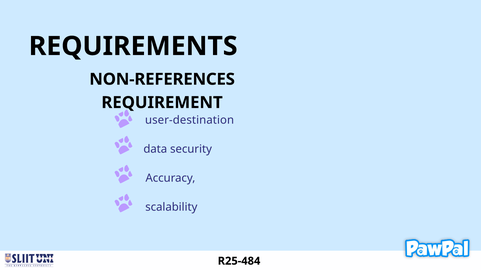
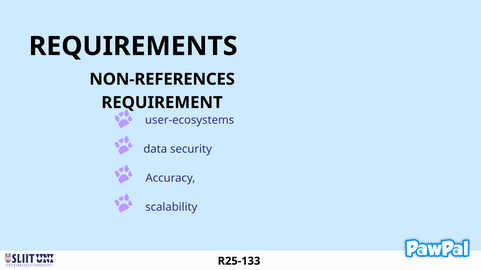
user-destination: user-destination -> user-ecosystems
R25-484: R25-484 -> R25-133
